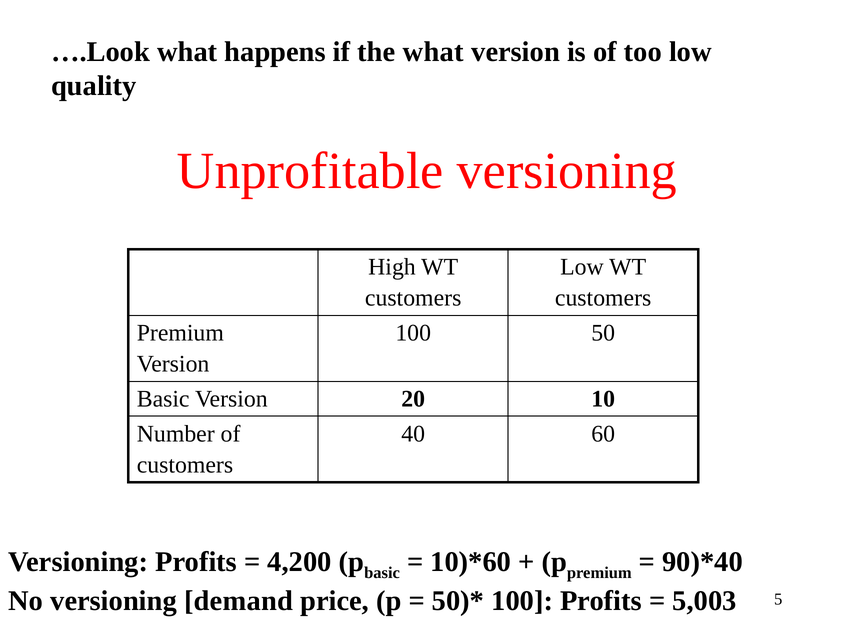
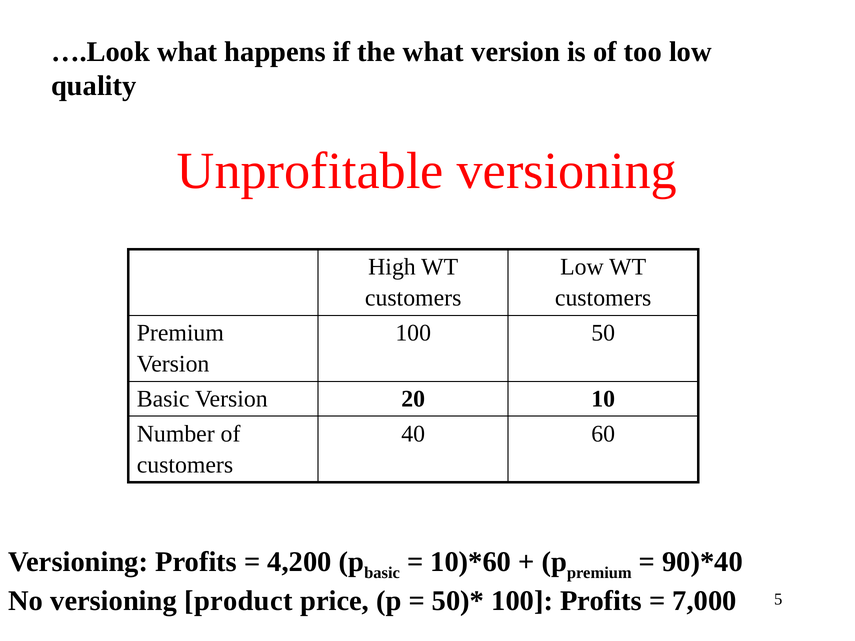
demand: demand -> product
5,003: 5,003 -> 7,000
